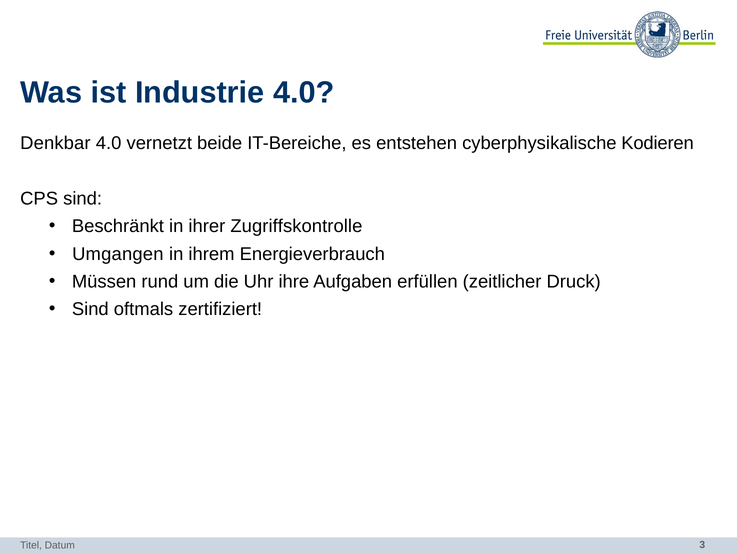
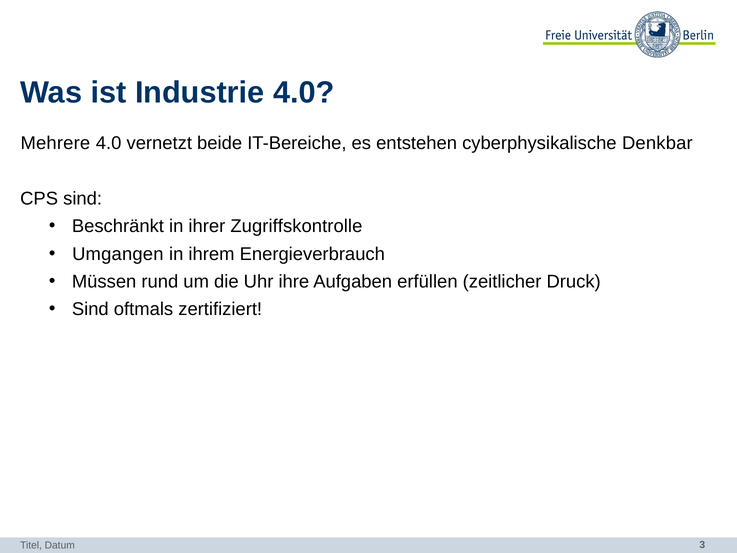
Denkbar: Denkbar -> Mehrere
Kodieren: Kodieren -> Denkbar
